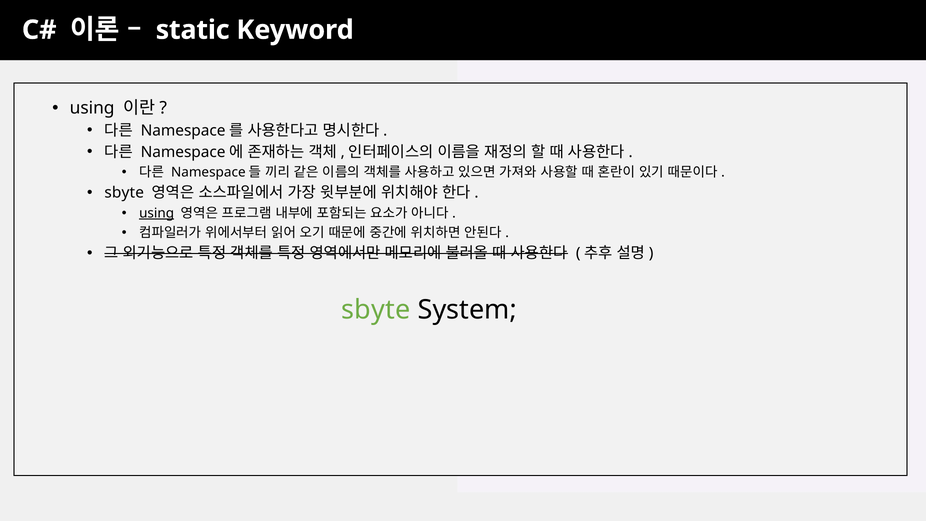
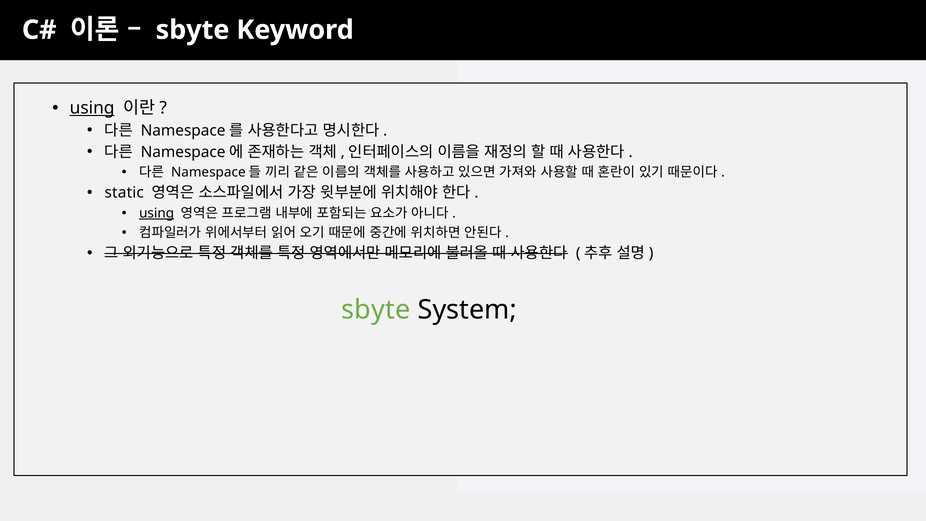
static at (193, 30): static -> sbyte
using at (92, 108) underline: none -> present
sbyte at (124, 193): sbyte -> static
